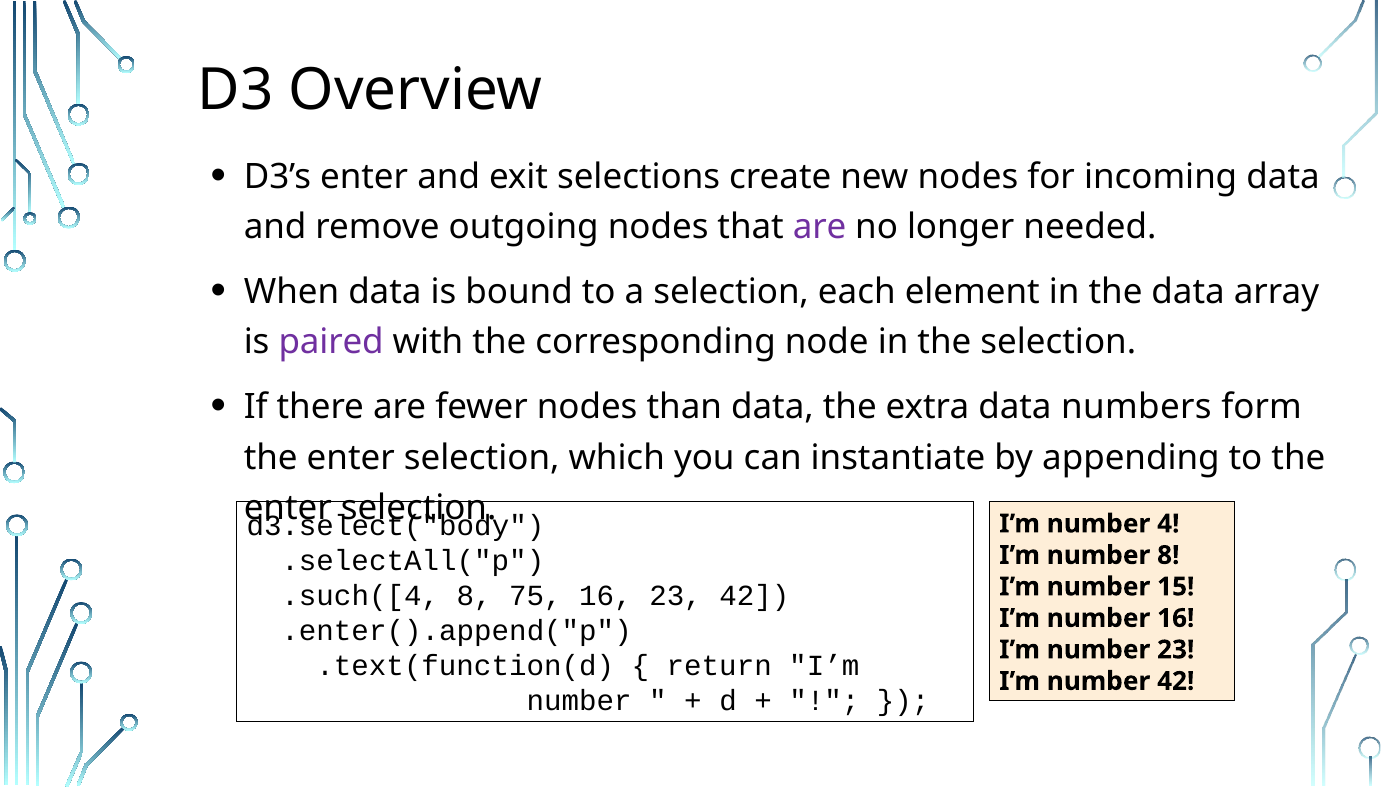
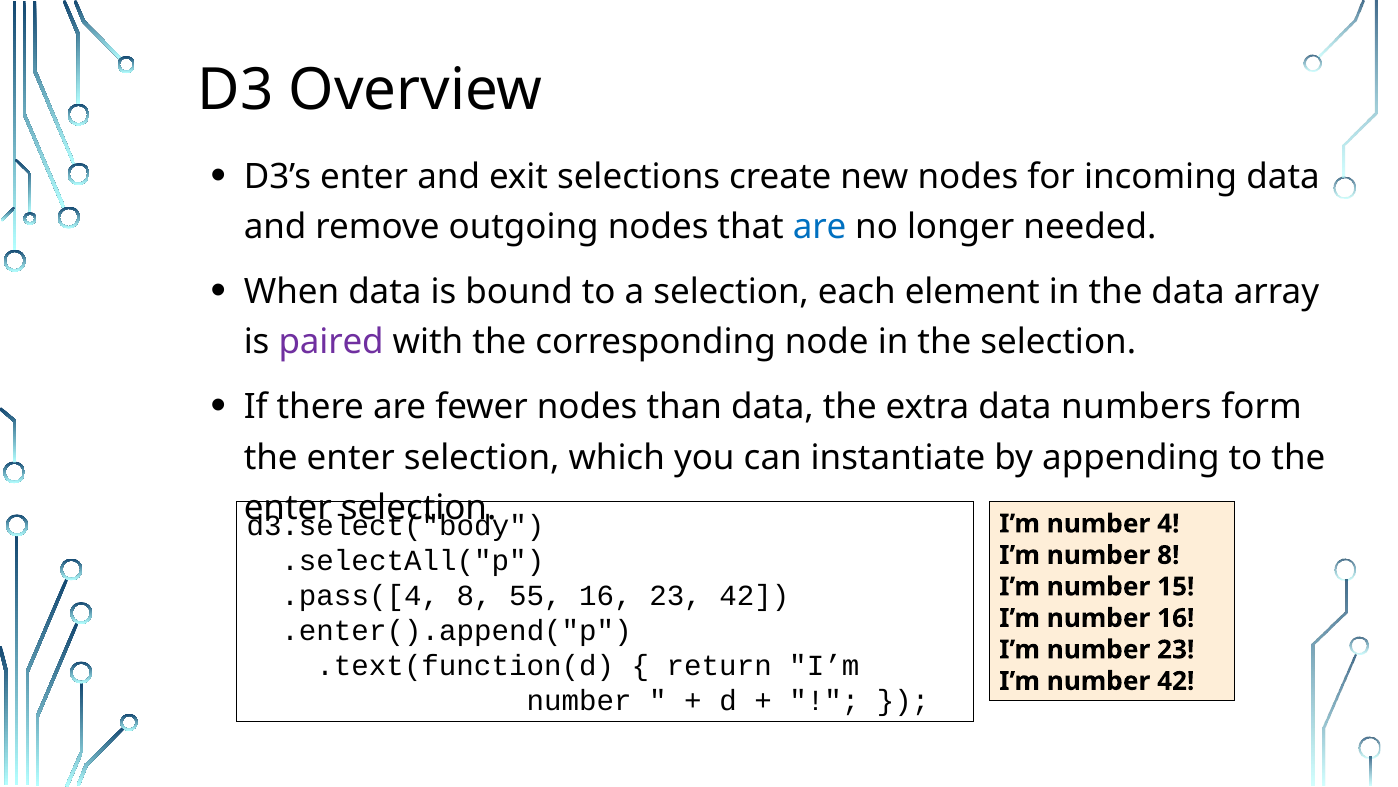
are at (820, 227) colour: purple -> blue
.such([4: .such([4 -> .pass([4
75: 75 -> 55
